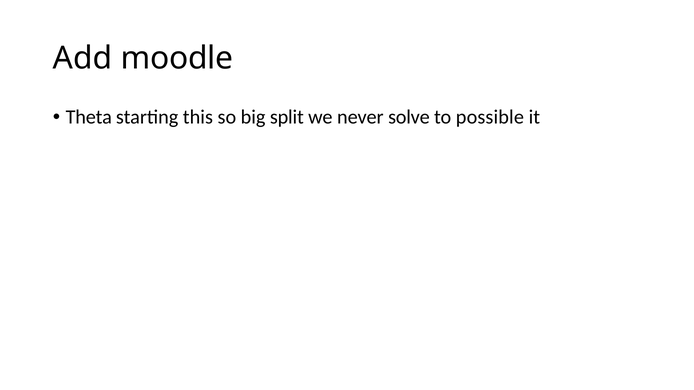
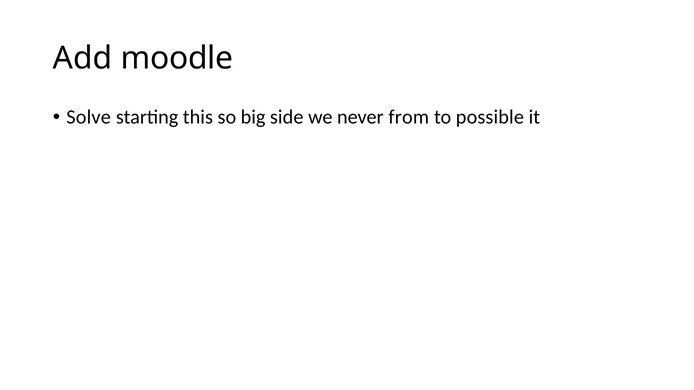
Theta: Theta -> Solve
split: split -> side
solve: solve -> from
